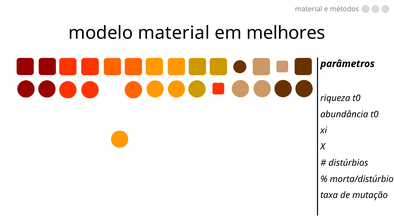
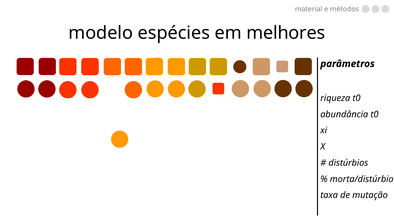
modelo material: material -> espécies
